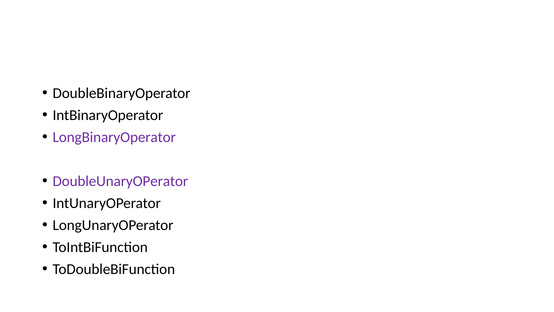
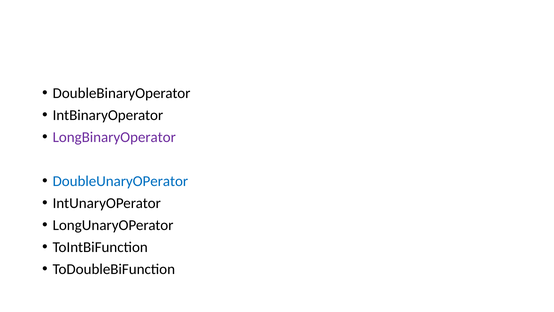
DoubleUnaryOPerator colour: purple -> blue
